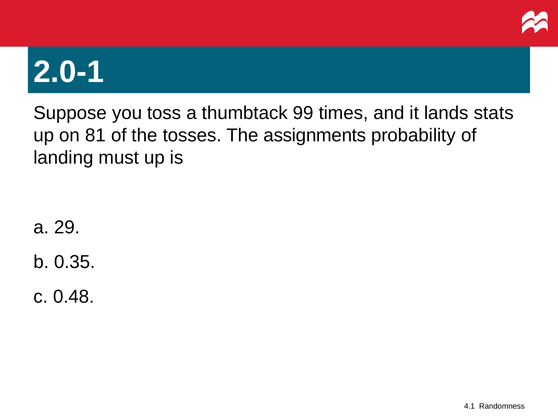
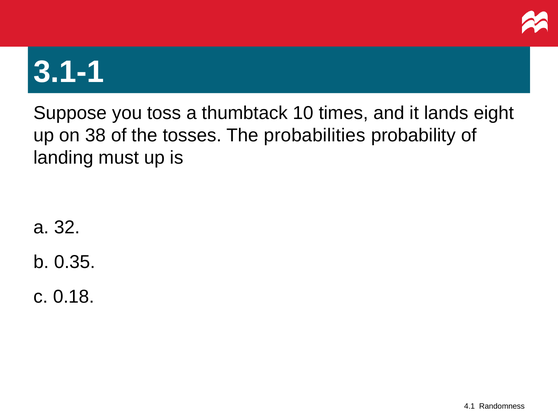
2.0-1: 2.0-1 -> 3.1-1
99: 99 -> 10
stats: stats -> eight
81: 81 -> 38
assignments: assignments -> probabilities
29: 29 -> 32
0.48: 0.48 -> 0.18
